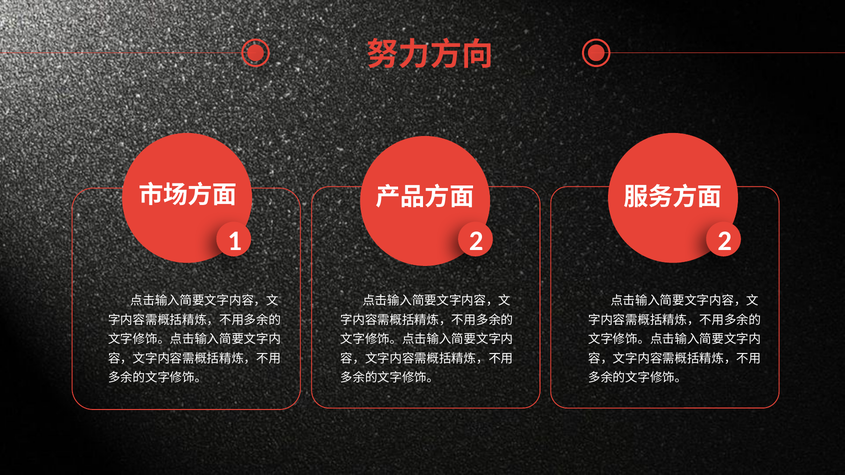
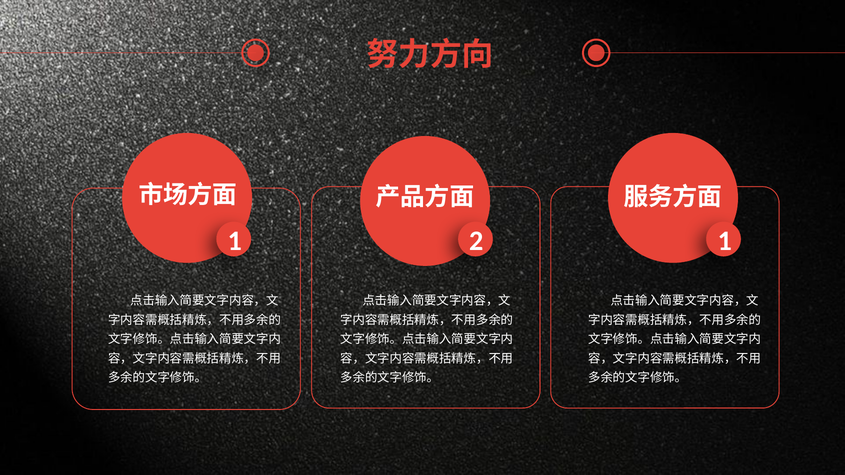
2 2: 2 -> 1
